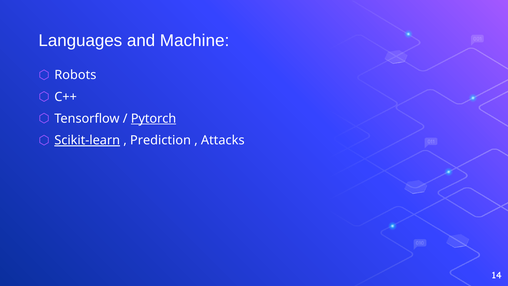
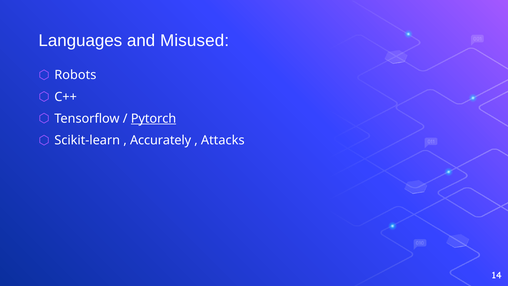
Machine: Machine -> Misused
Scikit-learn underline: present -> none
Prediction: Prediction -> Accurately
